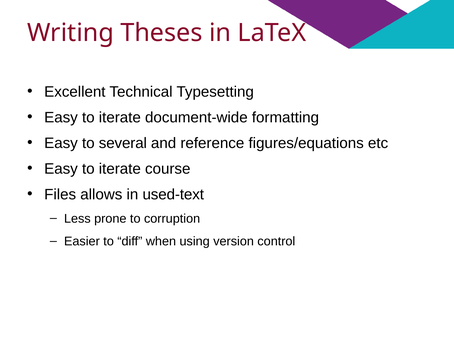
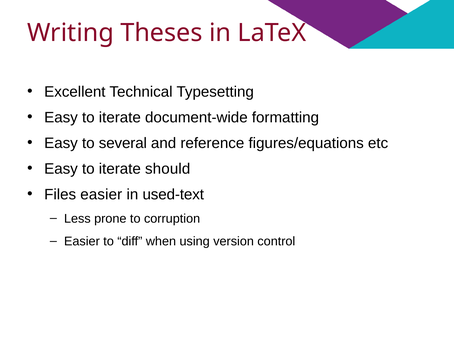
course: course -> should
Files allows: allows -> easier
